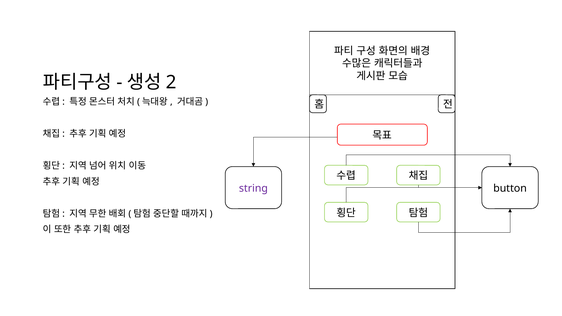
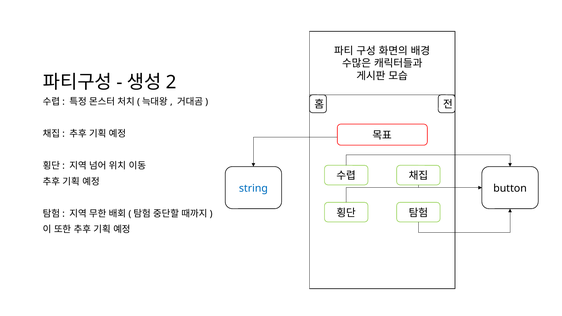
string colour: purple -> blue
